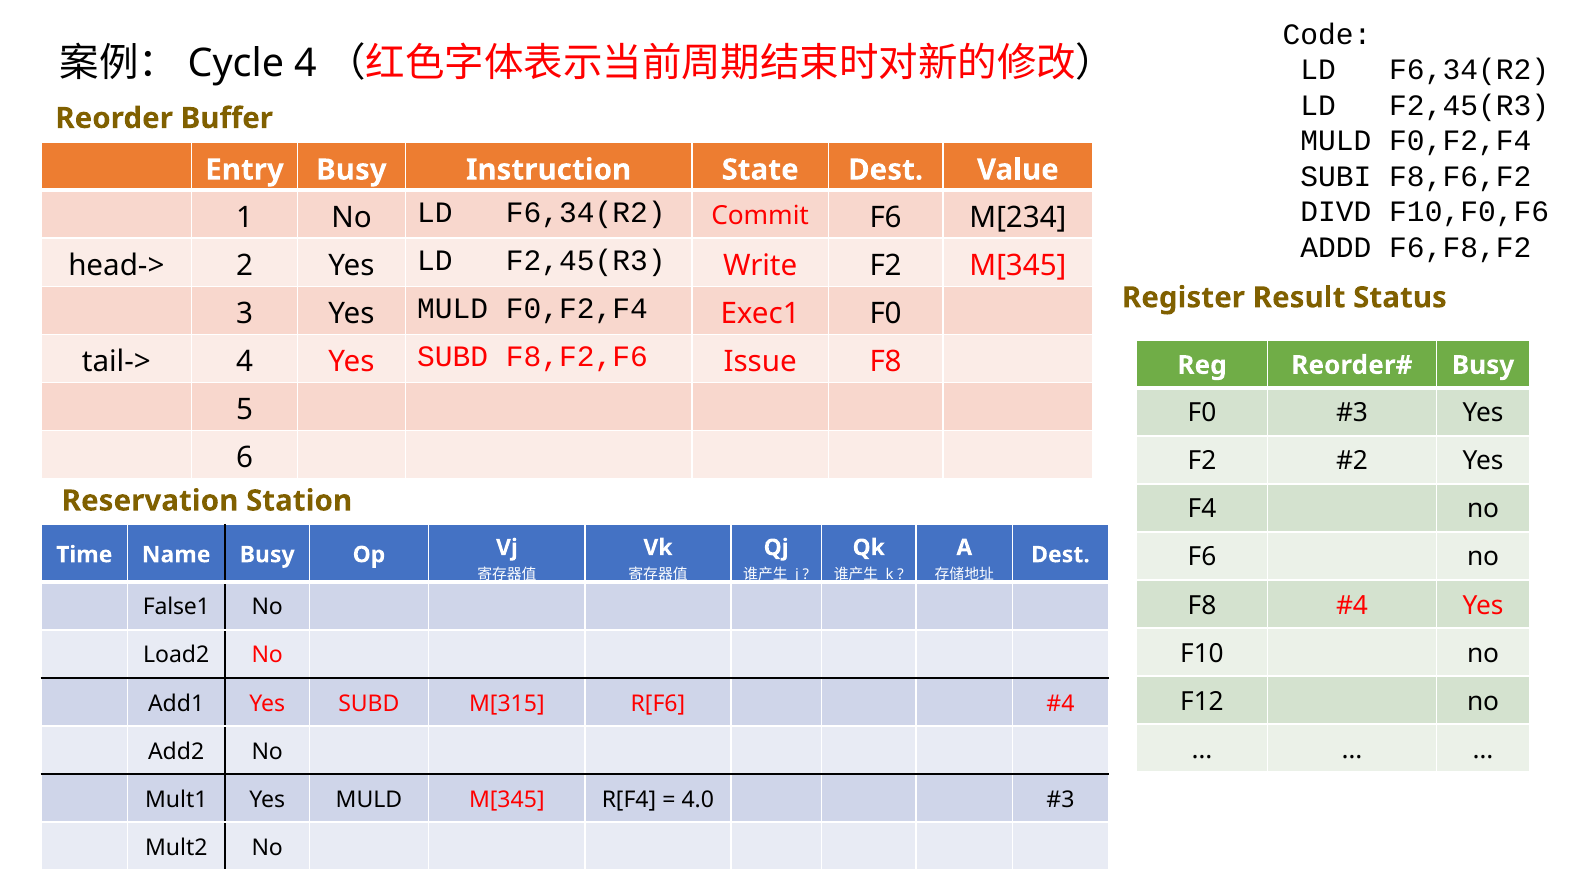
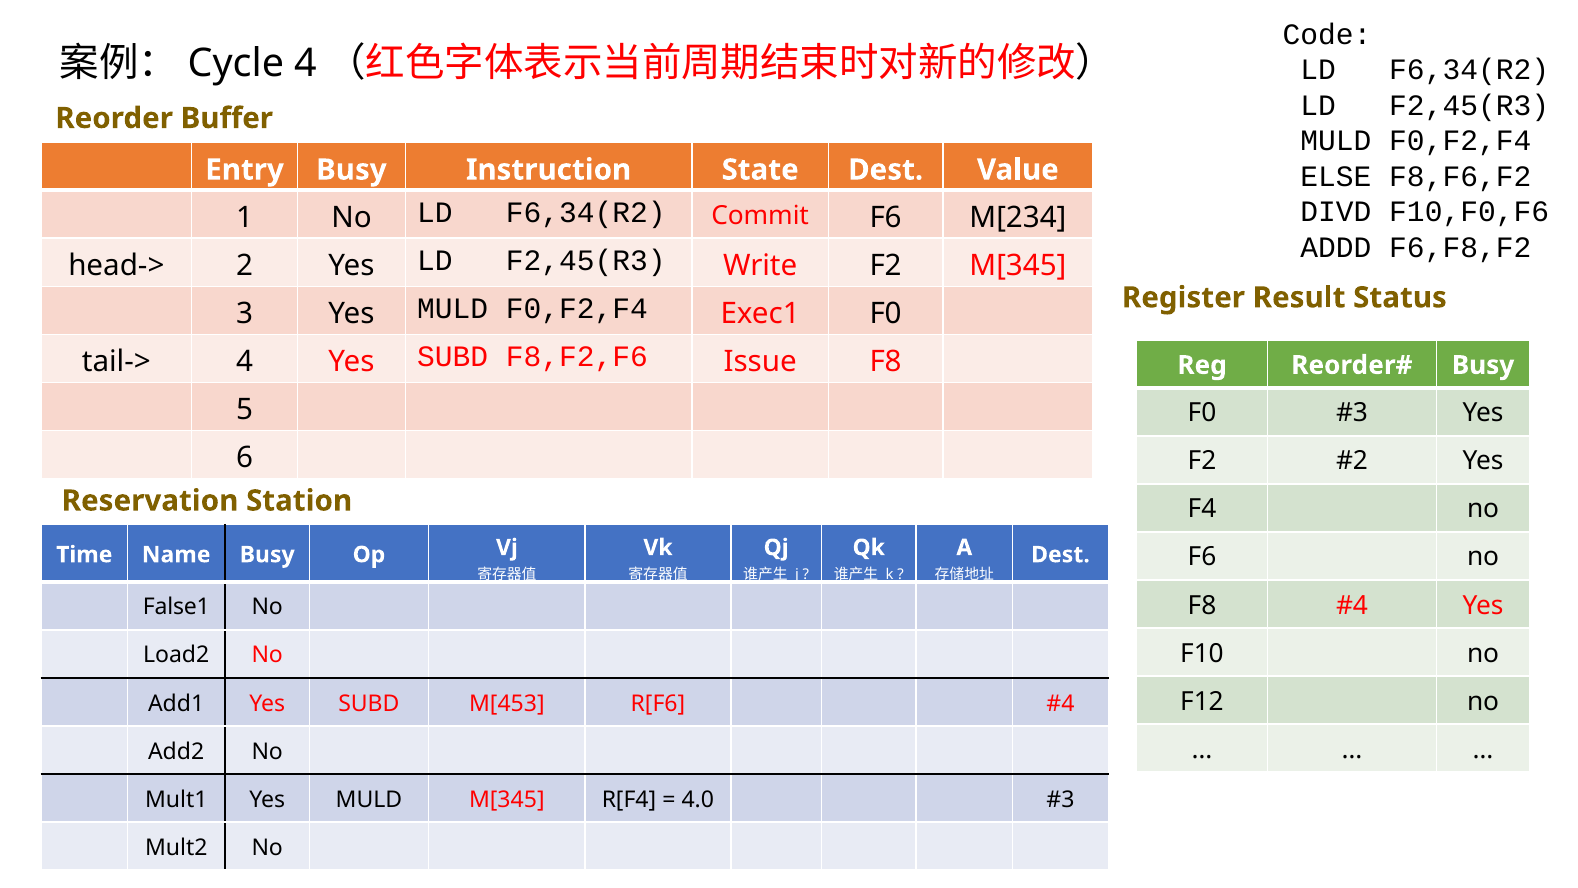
SUBI: SUBI -> ELSE
M[315: M[315 -> M[453
